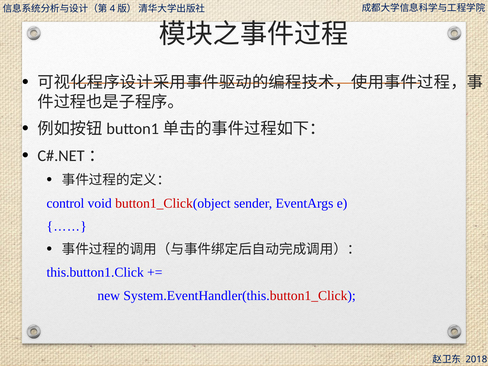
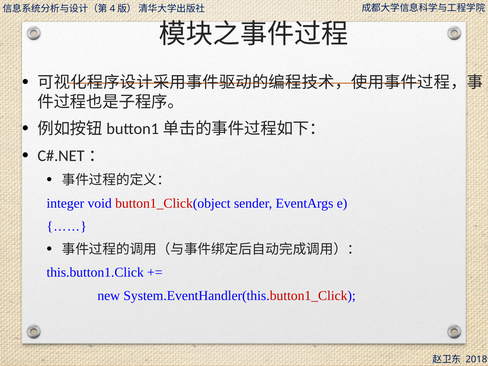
control: control -> integer
